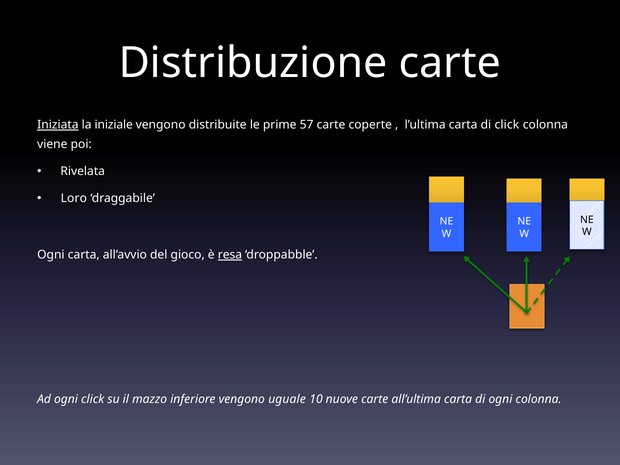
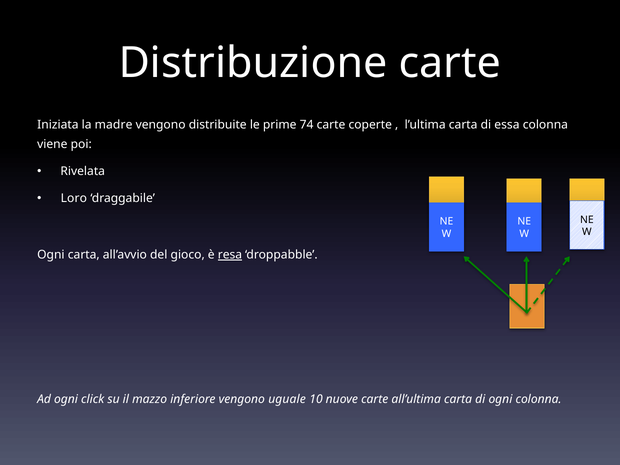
Iniziata underline: present -> none
iniziale: iniziale -> madre
57: 57 -> 74
di click: click -> essa
